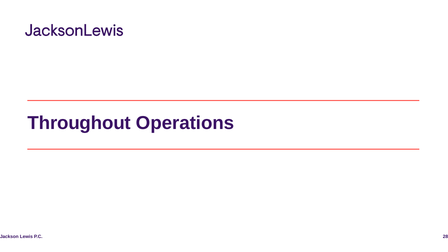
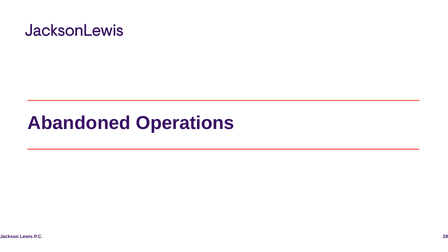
Throughout: Throughout -> Abandoned
